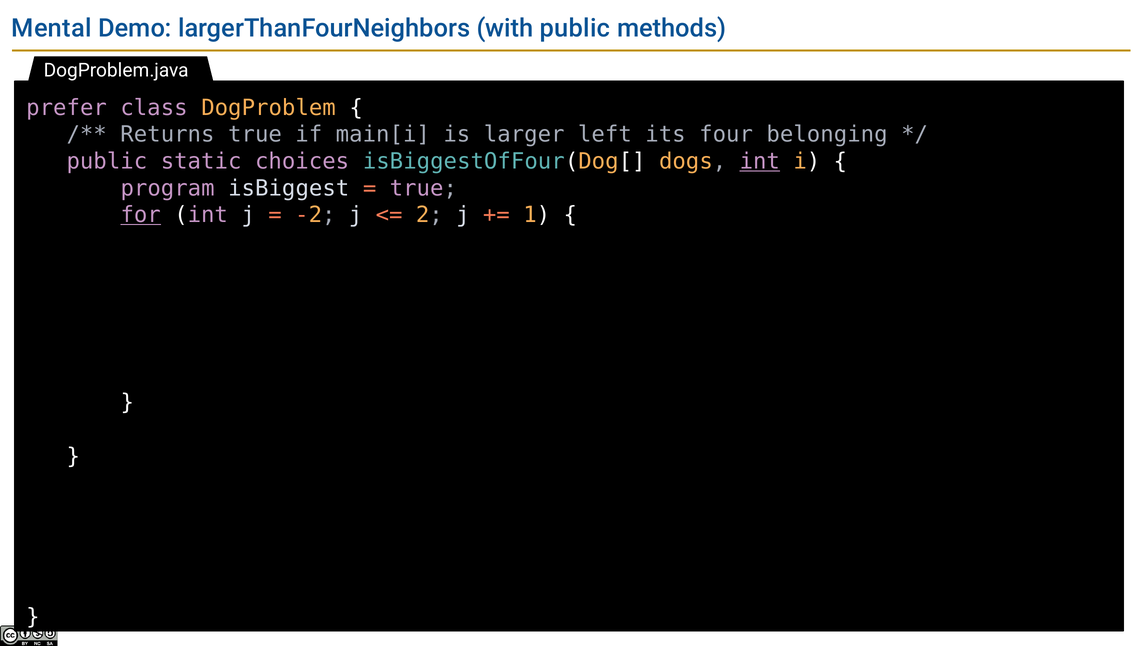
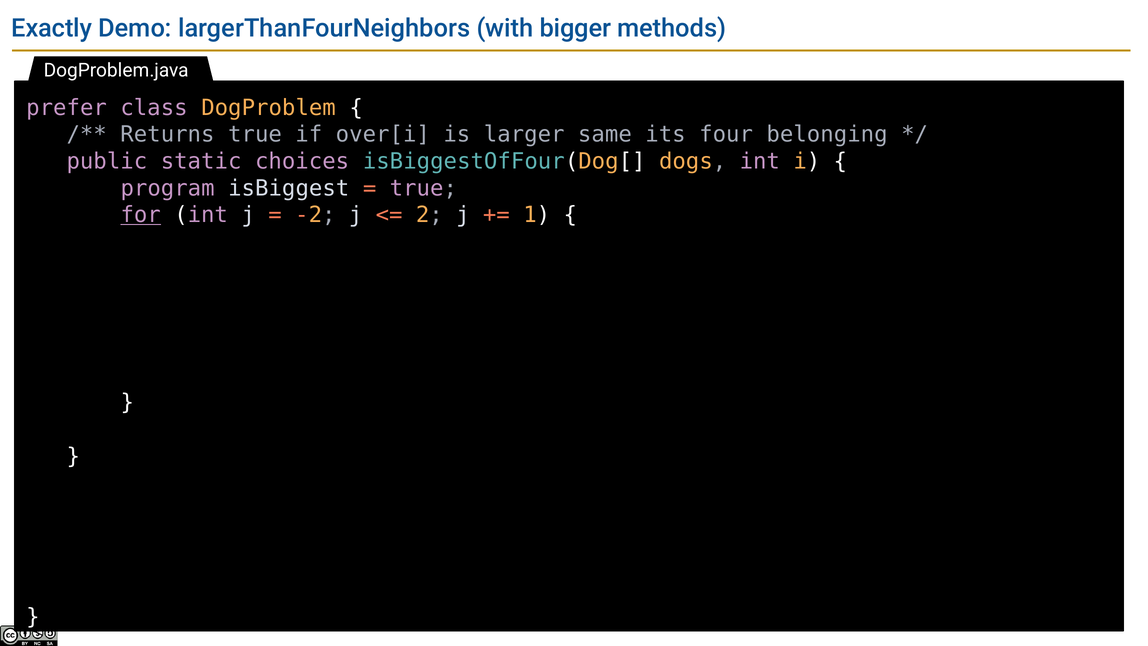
Mental: Mental -> Exactly
with public: public -> bigger
main[i: main[i -> over[i
left: left -> same
int at (760, 161) underline: present -> none
